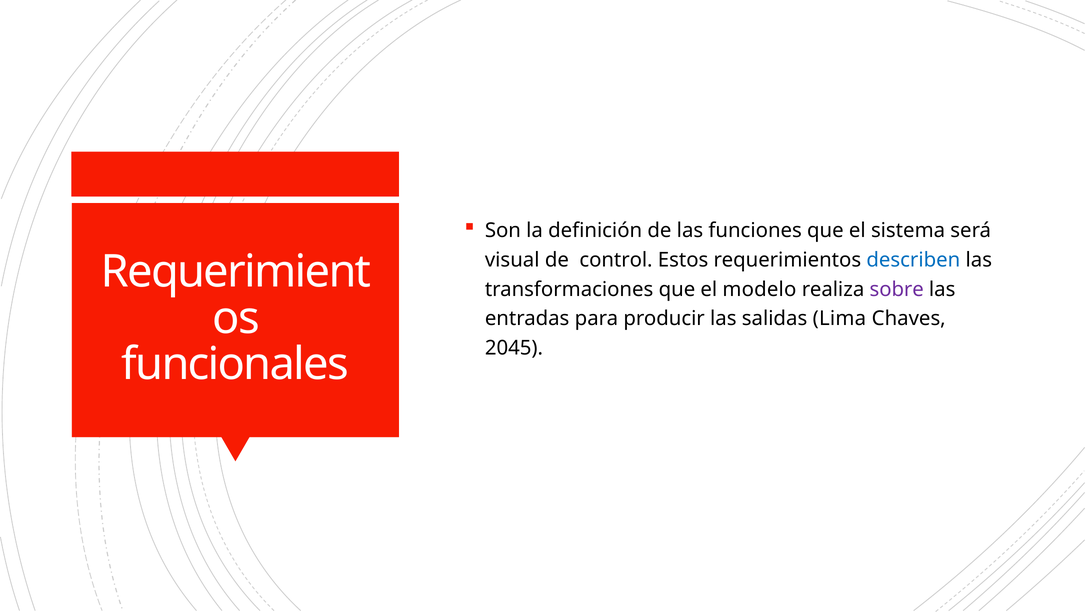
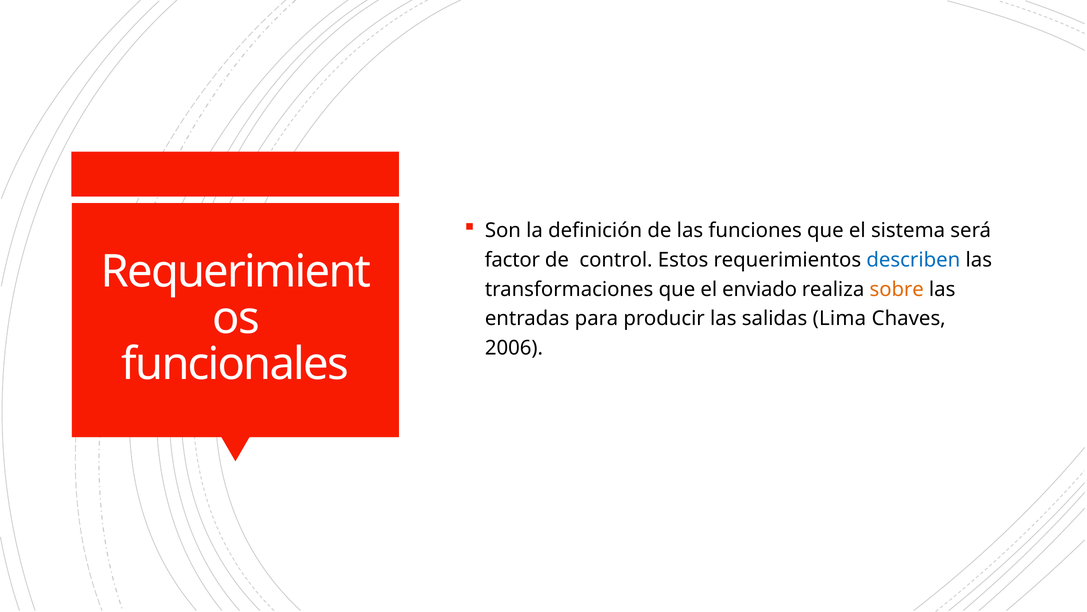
visual: visual -> factor
modelo: modelo -> enviado
sobre colour: purple -> orange
2045: 2045 -> 2006
